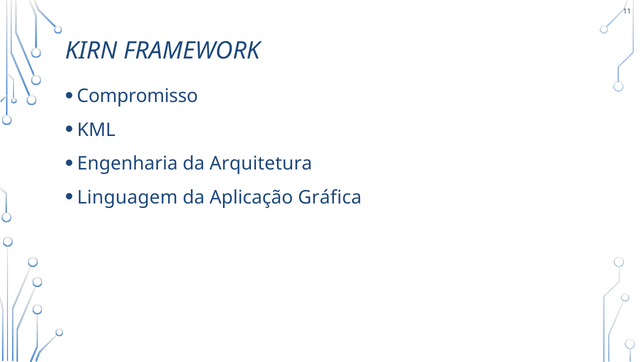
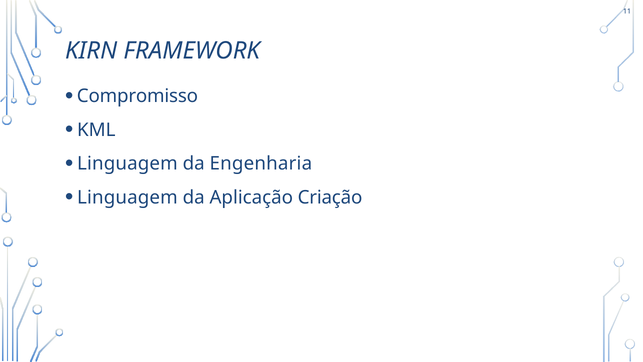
Engenharia at (127, 164): Engenharia -> Linguagem
Arquitetura: Arquitetura -> Engenharia
Gráfica: Gráfica -> Criação
